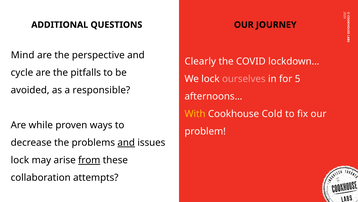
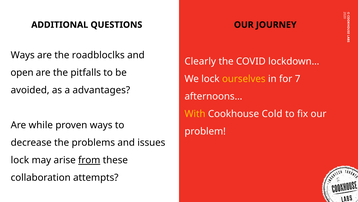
Mind at (23, 55): Mind -> Ways
perspective: perspective -> roadbloclks
cycle: cycle -> open
ourselves colour: pink -> yellow
5: 5 -> 7
responsible: responsible -> advantages
and at (126, 142) underline: present -> none
